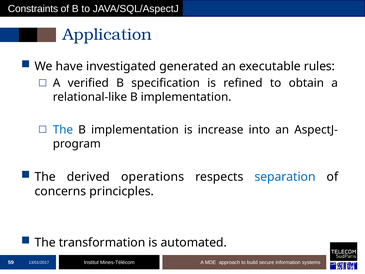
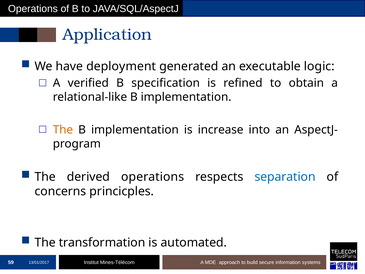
Constraints at (33, 9): Constraints -> Operations
investigated: investigated -> deployment
rules: rules -> logic
The at (63, 130) colour: blue -> orange
